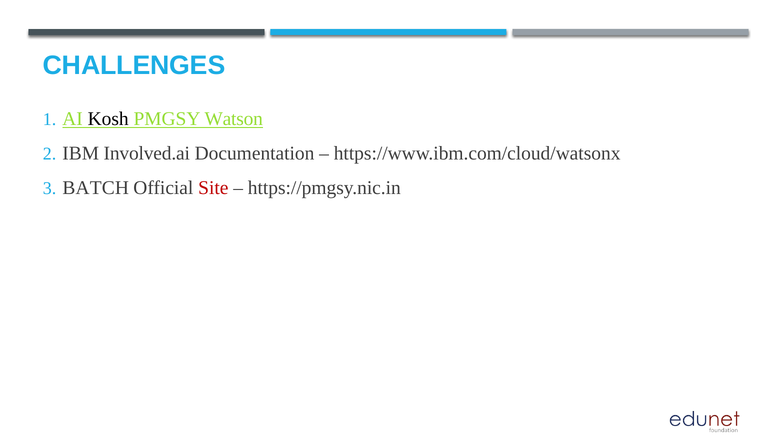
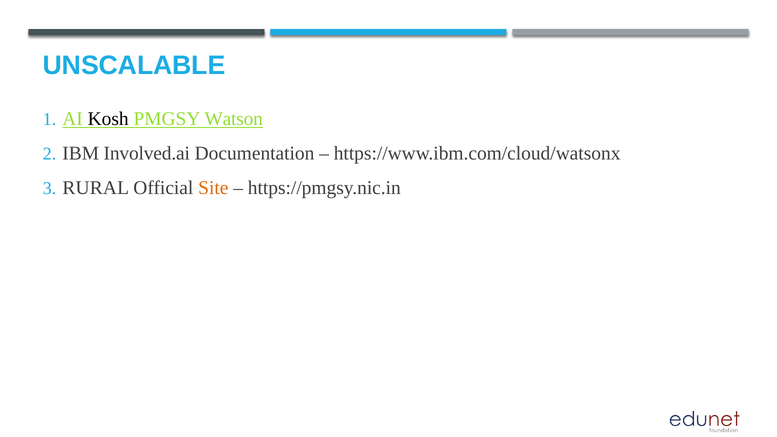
CHALLENGES: CHALLENGES -> UNSCALABLE
BATCH: BATCH -> RURAL
Site colour: red -> orange
